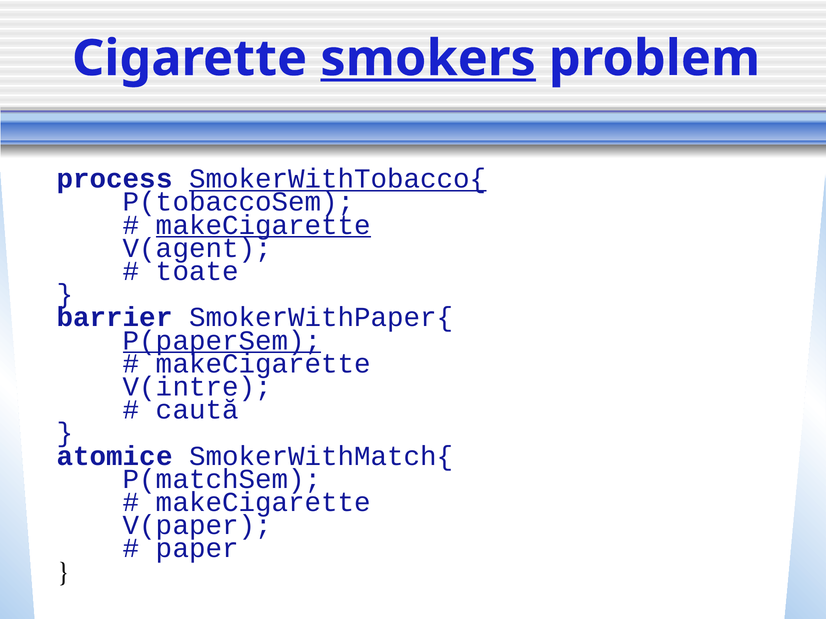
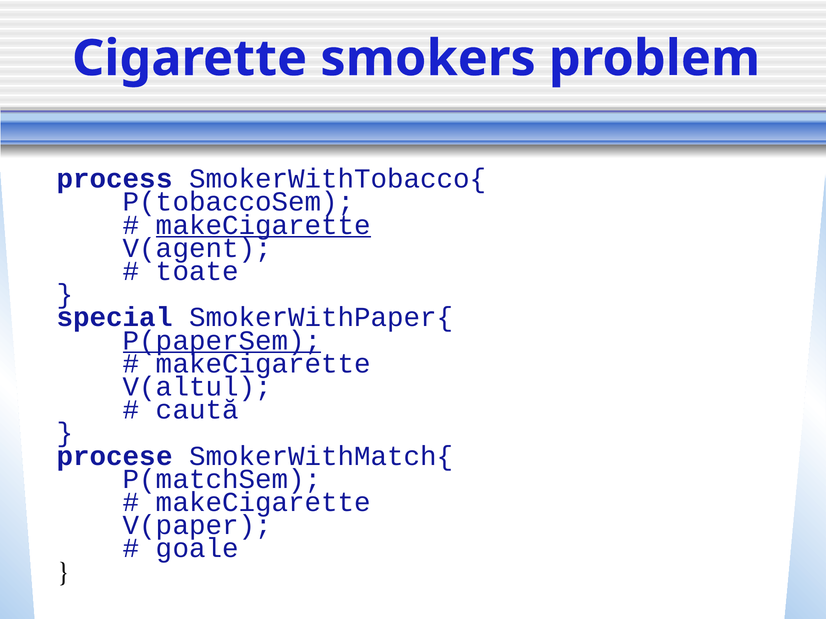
smokers underline: present -> none
SmokerWithTobacco{ underline: present -> none
barrier: barrier -> special
V(intre: V(intre -> V(altul
atomice: atomice -> procese
paper: paper -> goale
